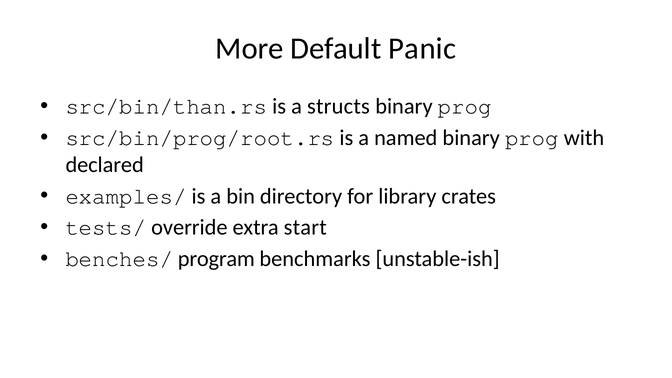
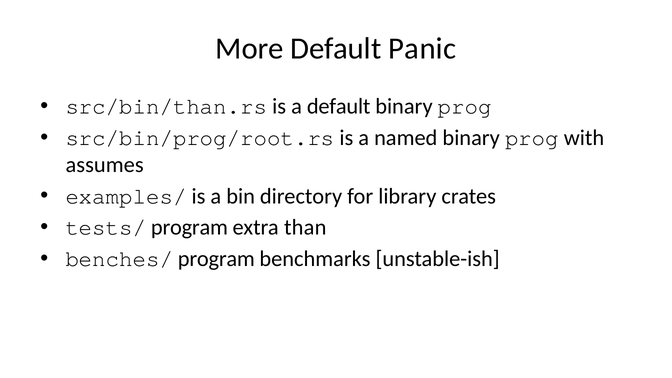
a structs: structs -> default
declared: declared -> assumes
tests/ override: override -> program
start: start -> than
